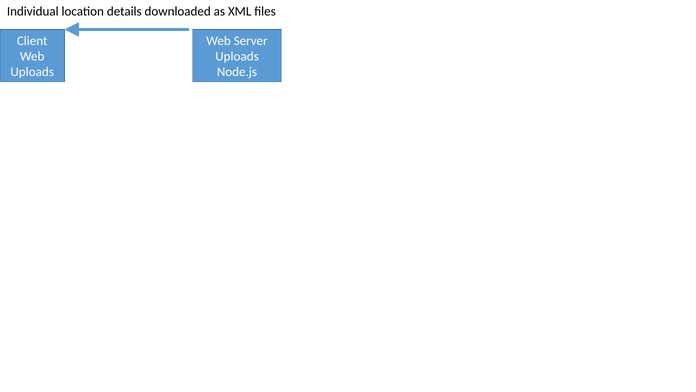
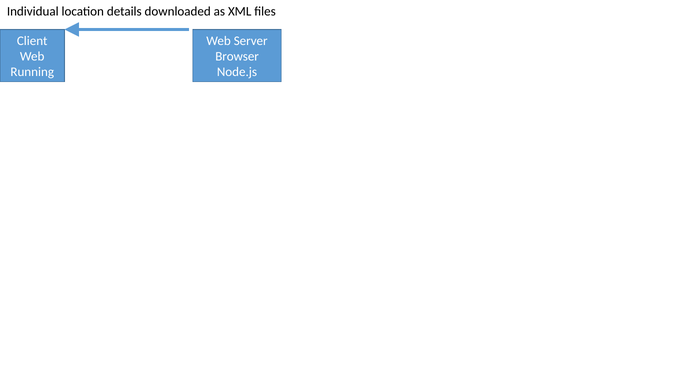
Uploads at (237, 56): Uploads -> Browser
Uploads at (32, 72): Uploads -> Running
